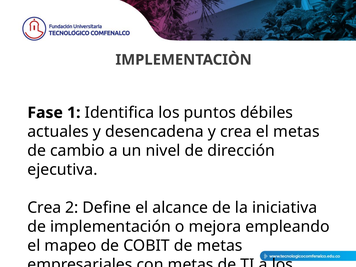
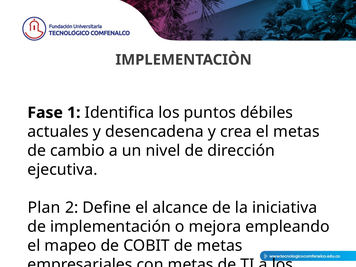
Crea at (44, 208): Crea -> Plan
